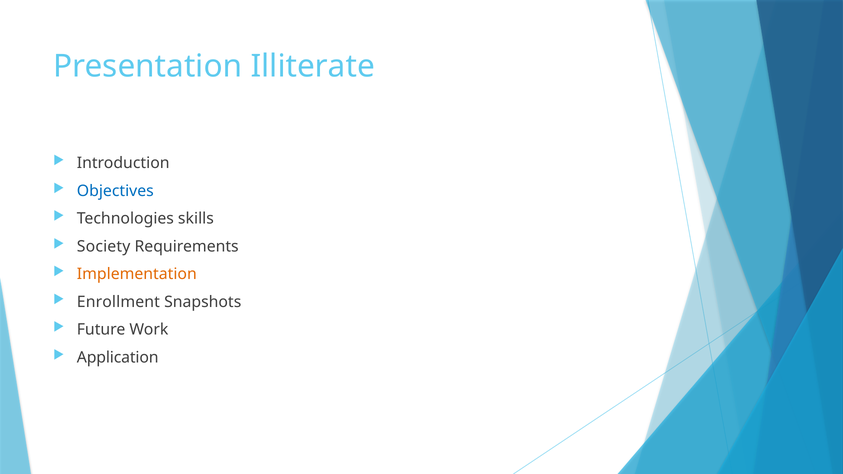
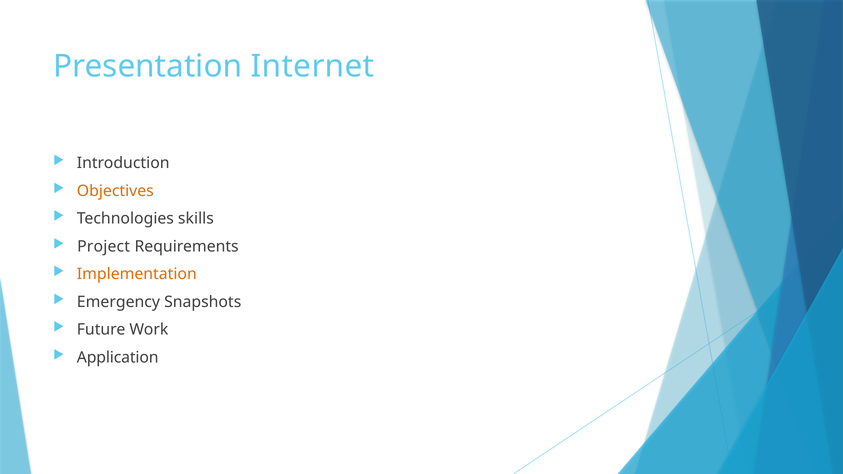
Illiterate: Illiterate -> Internet
Objectives colour: blue -> orange
Society: Society -> Project
Enrollment: Enrollment -> Emergency
